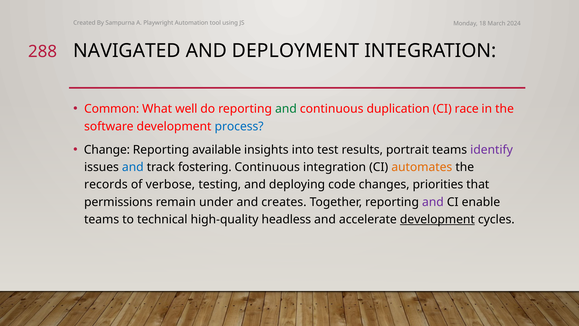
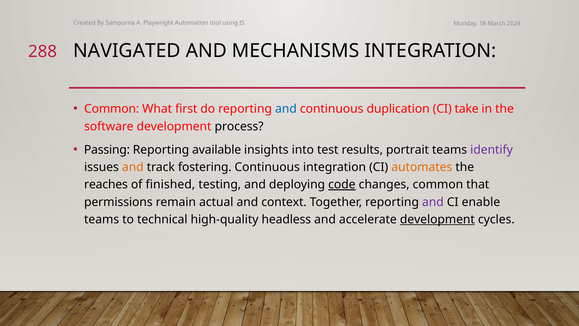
DEPLOYMENT: DEPLOYMENT -> MECHANISMS
well: well -> first
and at (286, 109) colour: green -> blue
race: race -> take
process colour: blue -> black
Change: Change -> Passing
and at (133, 167) colour: blue -> orange
records: records -> reaches
verbose: verbose -> finished
code underline: none -> present
changes priorities: priorities -> common
under: under -> actual
creates: creates -> context
